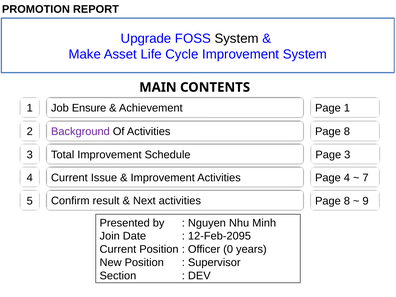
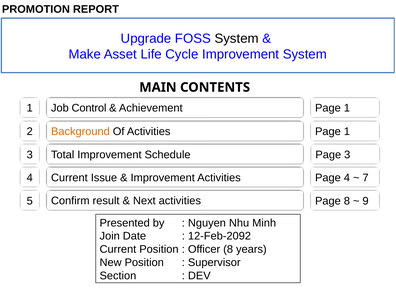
Ensure: Ensure -> Control
Background colour: purple -> orange
Of Activities Page 8: 8 -> 1
12-Feb-2095: 12-Feb-2095 -> 12-Feb-2092
Officer 0: 0 -> 8
